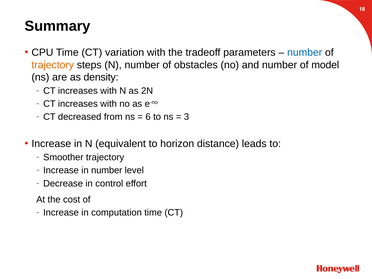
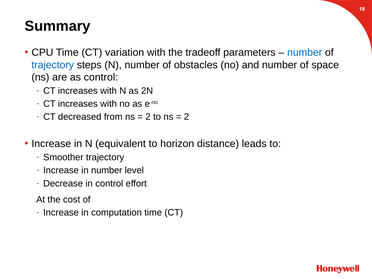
trajectory at (53, 65) colour: orange -> blue
model: model -> space
as density: density -> control
6 at (148, 117): 6 -> 2
3 at (187, 117): 3 -> 2
